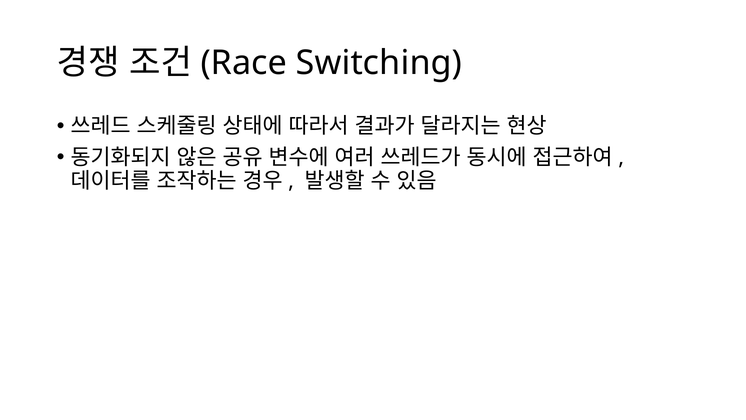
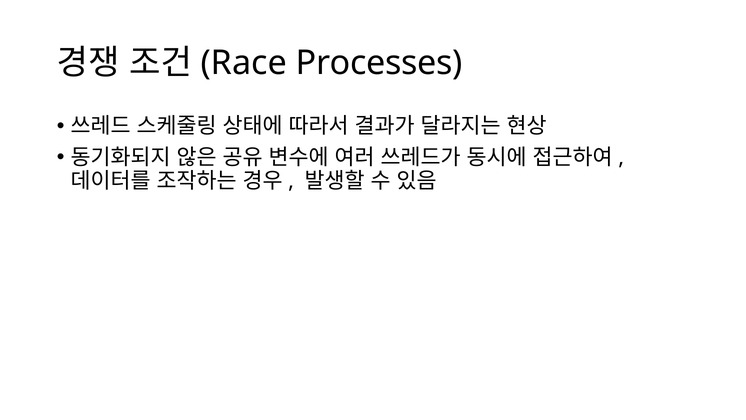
Switching: Switching -> Processes
